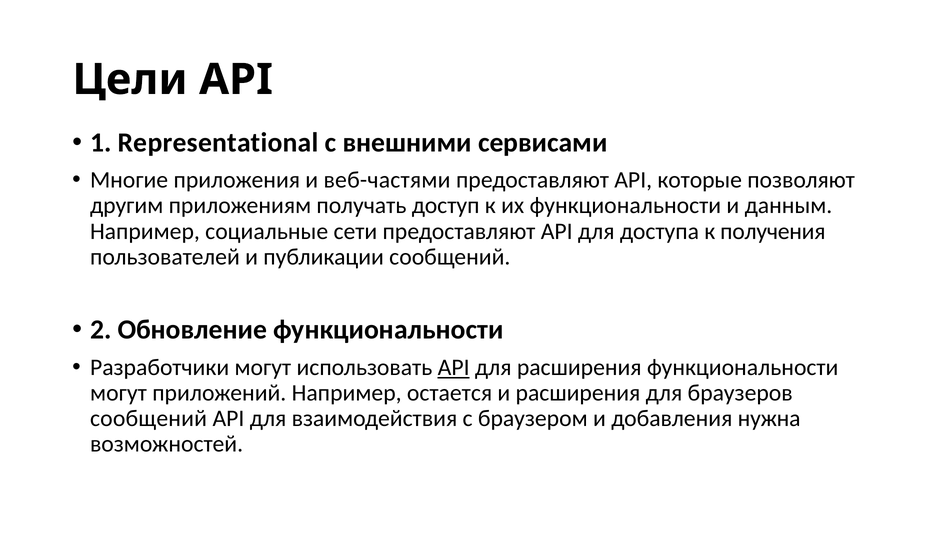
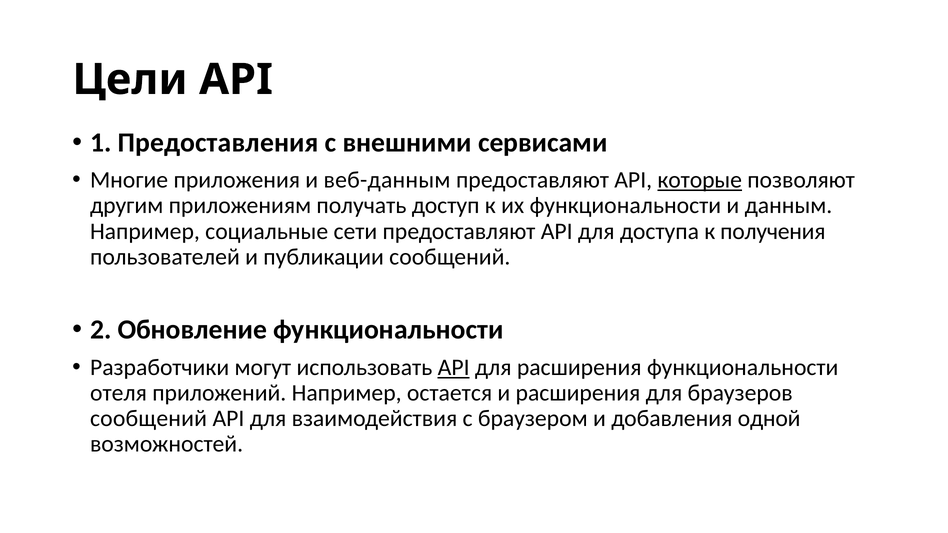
Representational: Representational -> Предоставления
веб-частями: веб-частями -> веб-данным
которые underline: none -> present
могут at (118, 393): могут -> отеля
нужна: нужна -> одной
